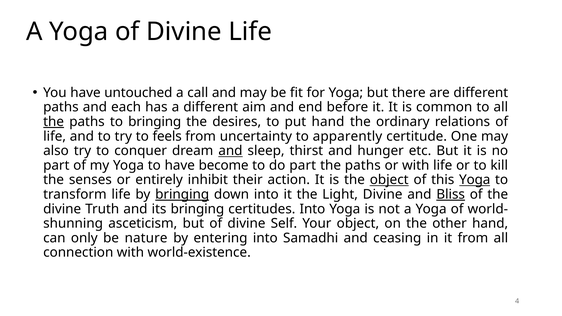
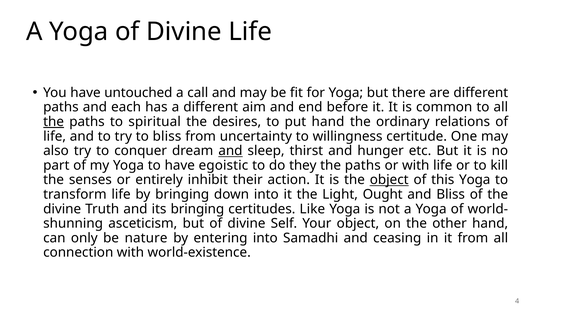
to bringing: bringing -> spiritual
to feels: feels -> bliss
apparently: apparently -> willingness
become: become -> egoistic
do part: part -> they
Yoga at (475, 180) underline: present -> none
bringing at (182, 194) underline: present -> none
Light Divine: Divine -> Ought
Bliss at (451, 194) underline: present -> none
certitudes Into: Into -> Like
